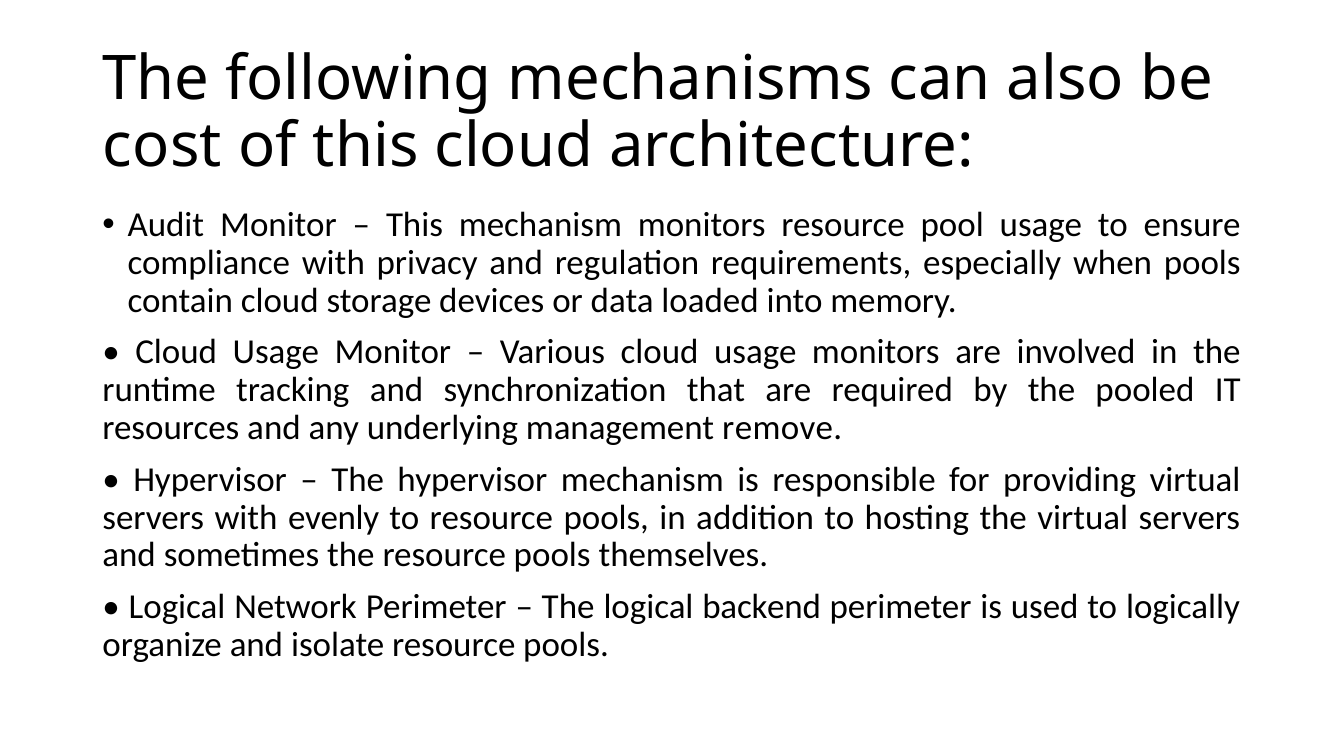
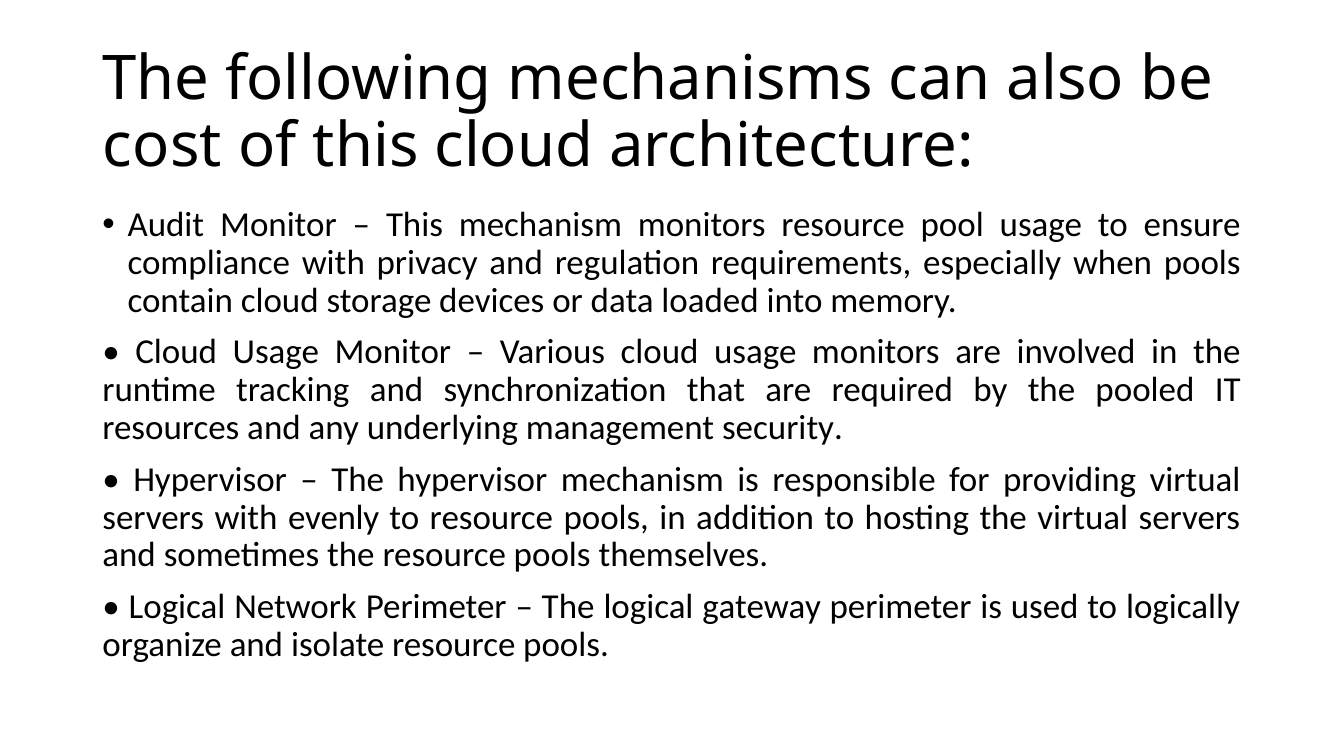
remove: remove -> security
backend: backend -> gateway
